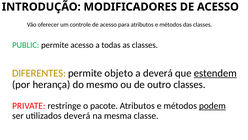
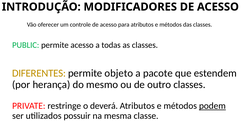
a deverá: deverá -> pacote
estendem underline: present -> none
pacote: pacote -> deverá
utilizados deverá: deverá -> possuir
